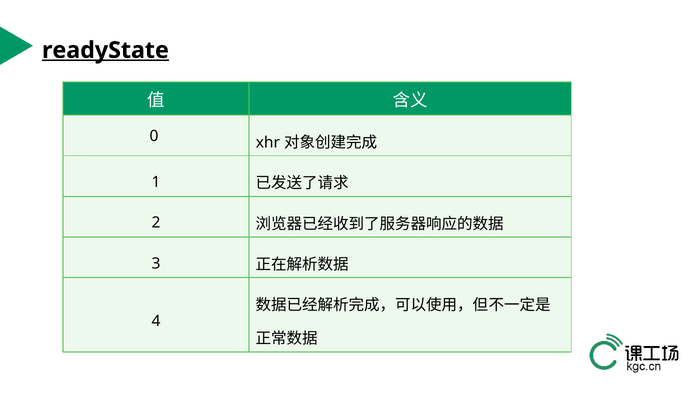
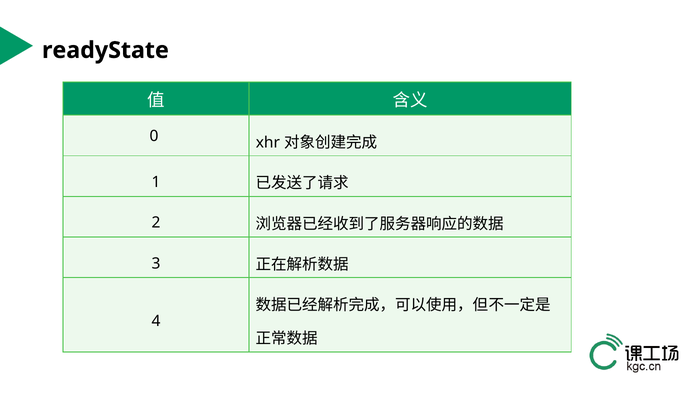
readyState underline: present -> none
